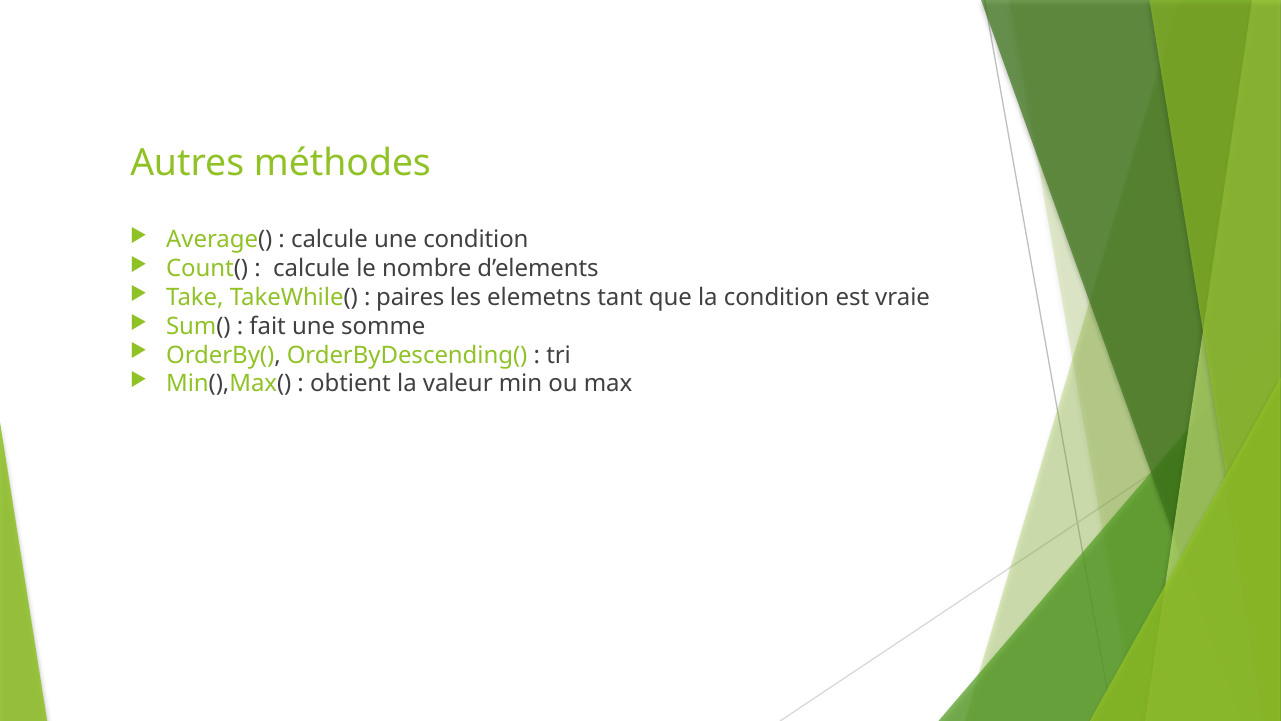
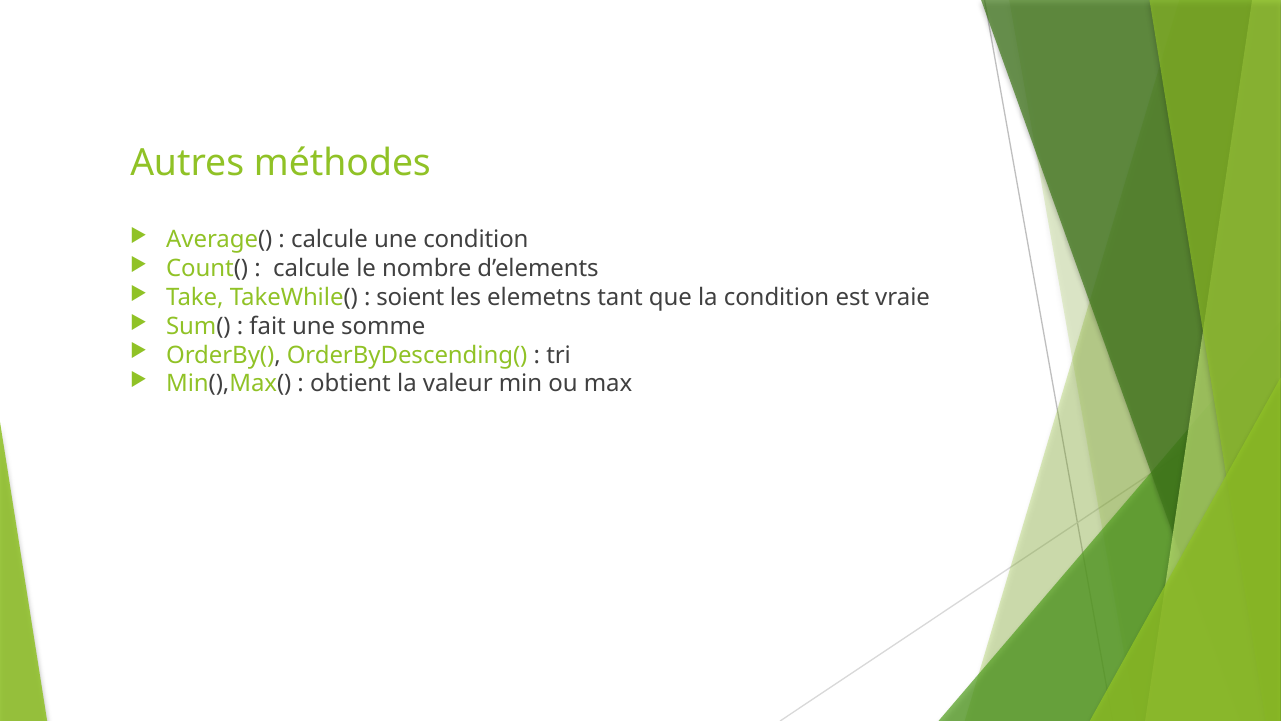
paires: paires -> soient
